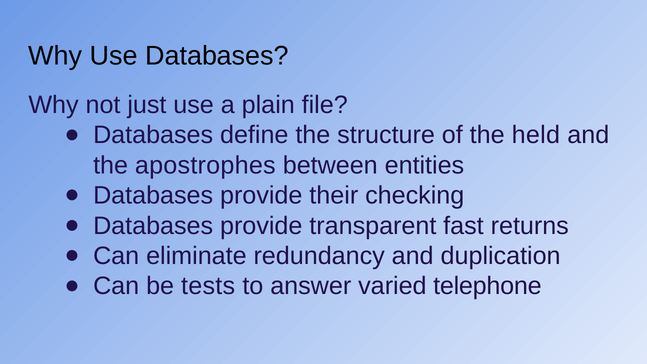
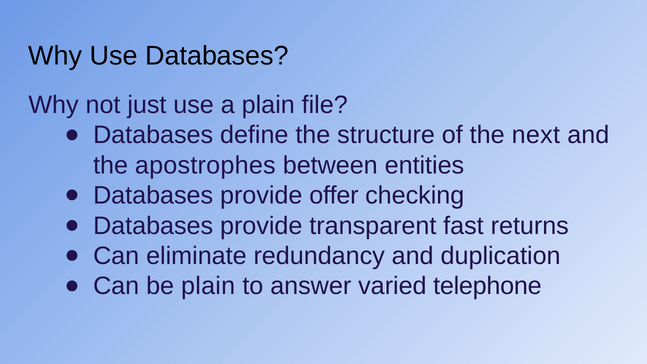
held: held -> next
their: their -> offer
be tests: tests -> plain
